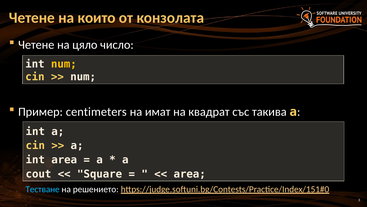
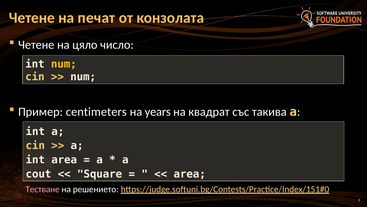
които: които -> печат
имат: имат -> years
Тестване colour: light blue -> pink
